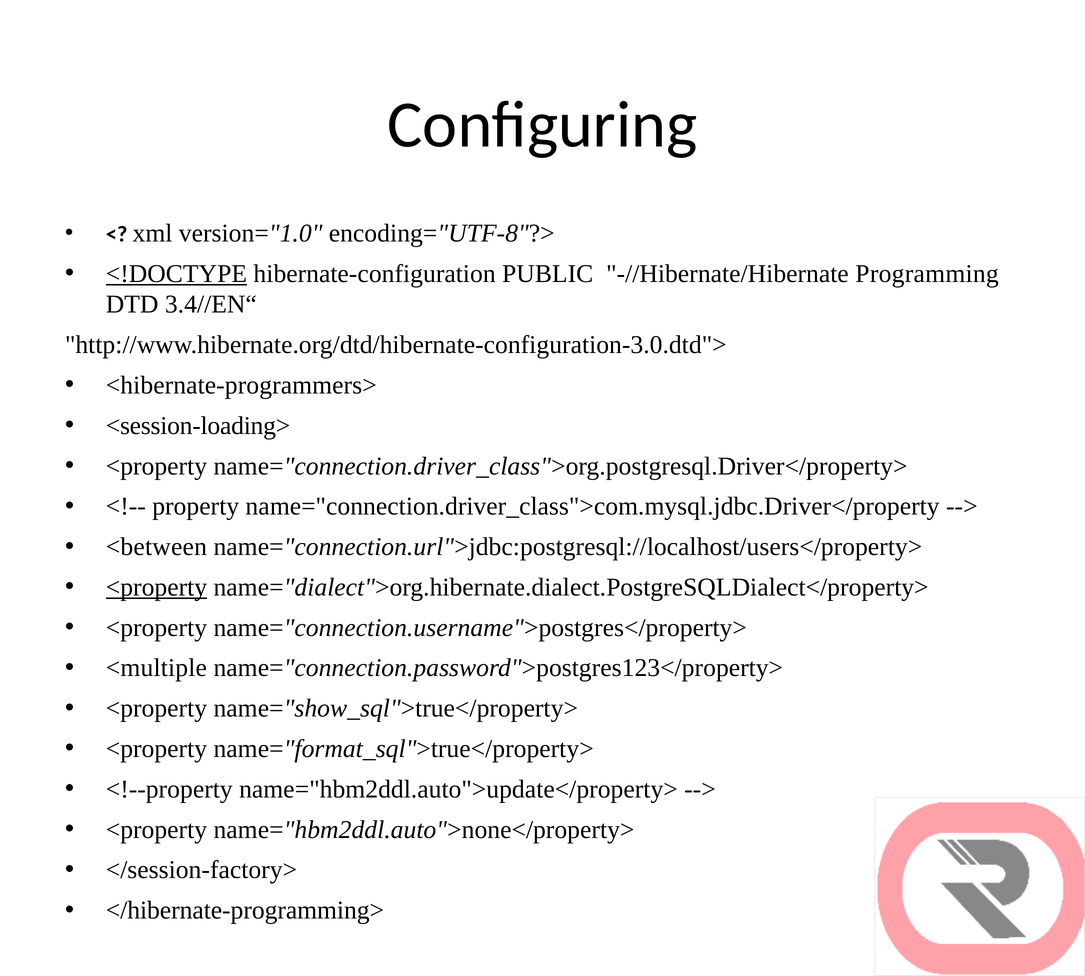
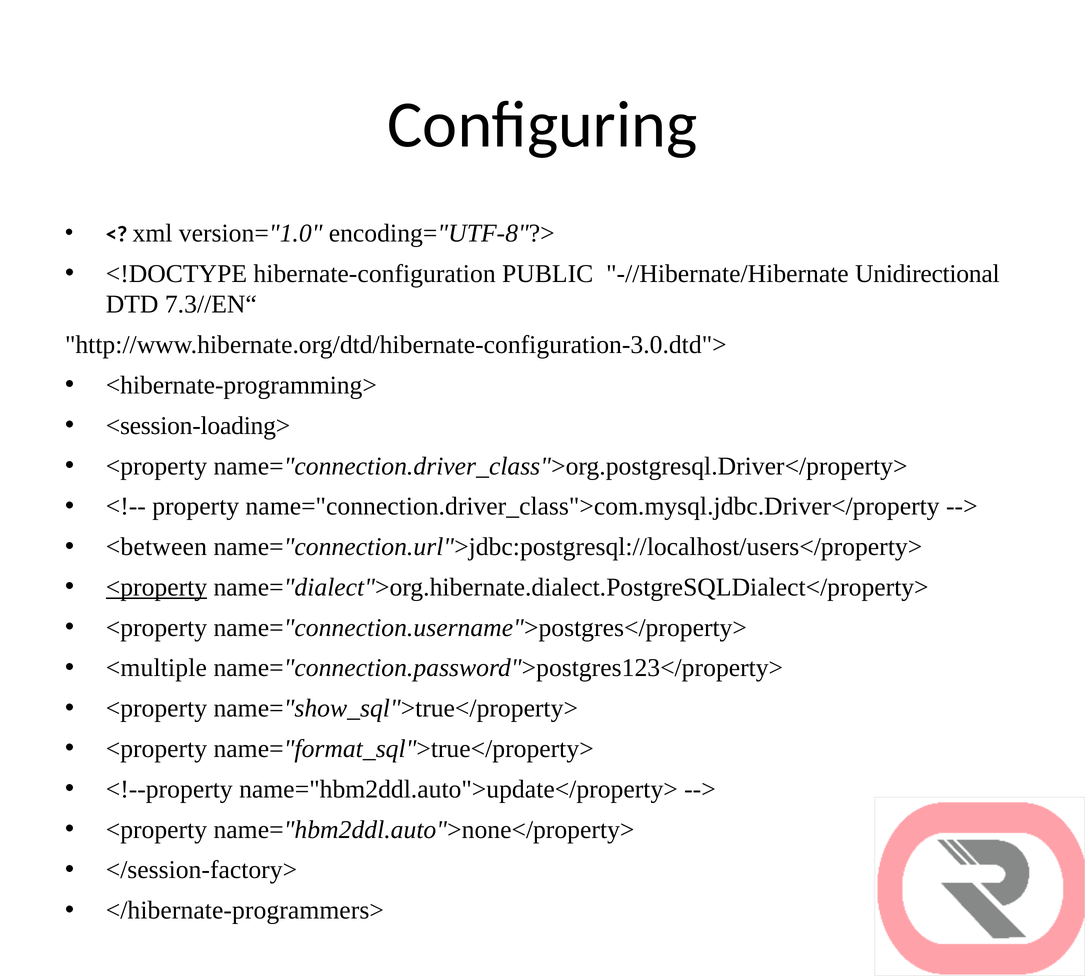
<!DOCTYPE underline: present -> none
Programming: Programming -> Unidirectional
3.4//EN“: 3.4//EN“ -> 7.3//EN“
<hibernate-programmers>: <hibernate-programmers> -> <hibernate-programming>
</hibernate-programming>: </hibernate-programming> -> </hibernate-programmers>
